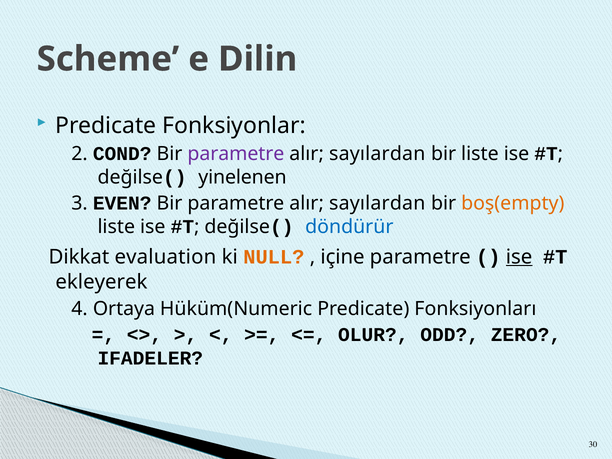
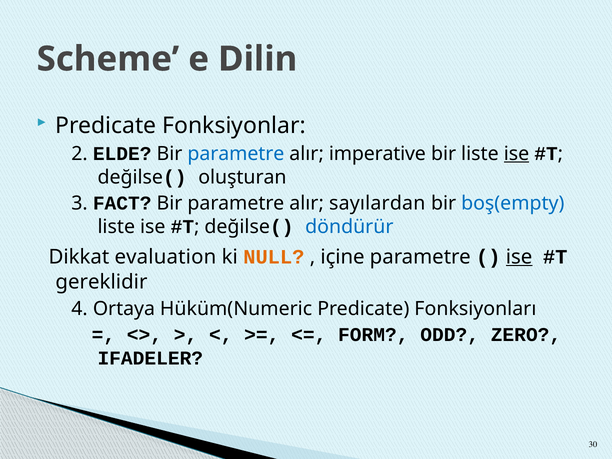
COND: COND -> ELDE
parametre at (236, 154) colour: purple -> blue
sayılardan at (377, 154): sayılardan -> imperative
ise at (516, 154) underline: none -> present
yinelenen: yinelenen -> oluşturan
EVEN: EVEN -> FACT
boş(empty colour: orange -> blue
ekleyerek: ekleyerek -> gereklidir
OLUR: OLUR -> FORM
